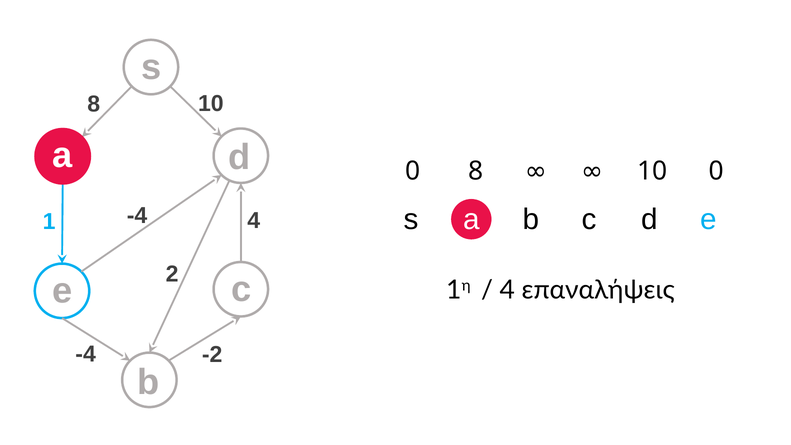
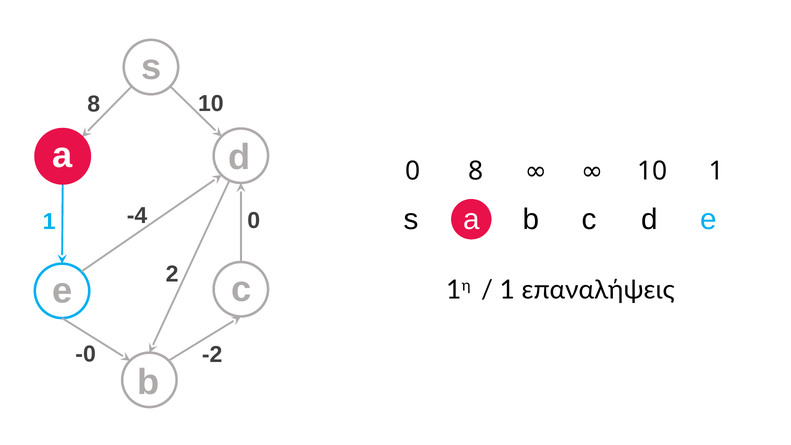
0 at (716, 171): 0 -> 1
1 4: 4 -> 0
4 at (507, 290): 4 -> 1
-4 at (86, 354): -4 -> -0
